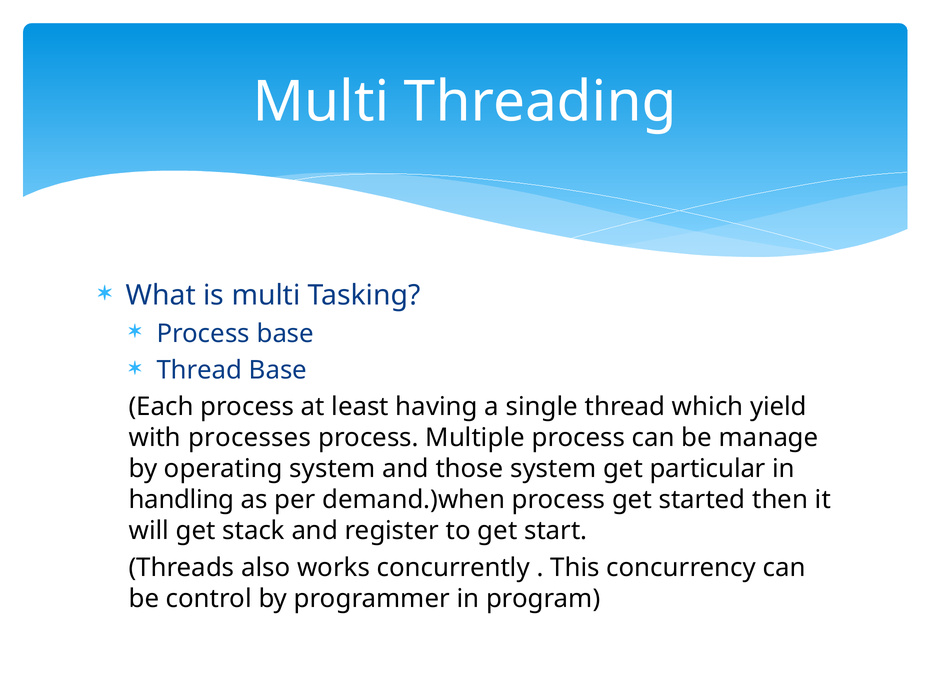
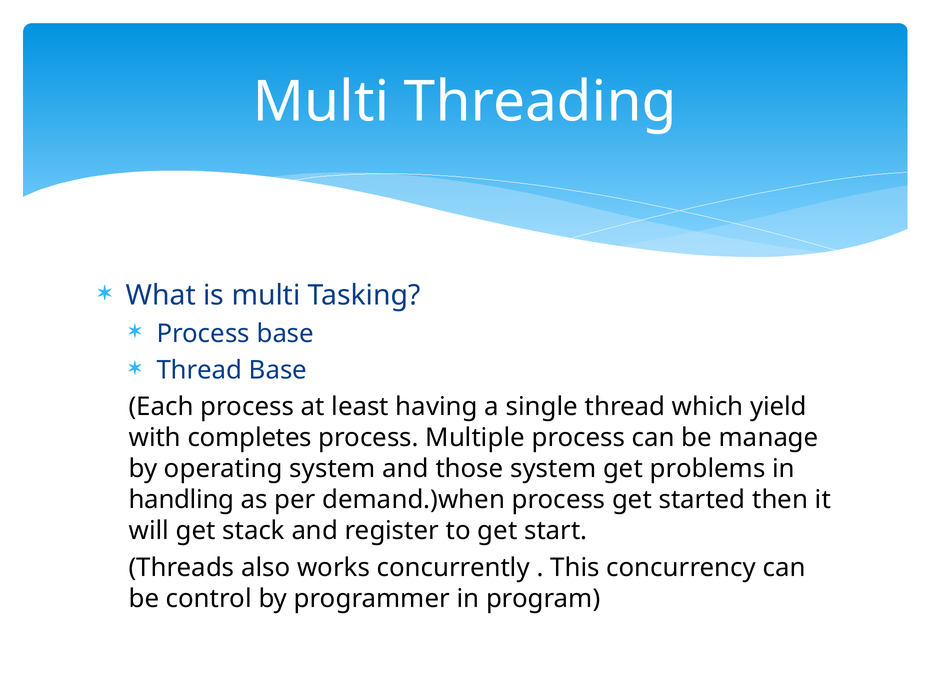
processes: processes -> completes
particular: particular -> problems
